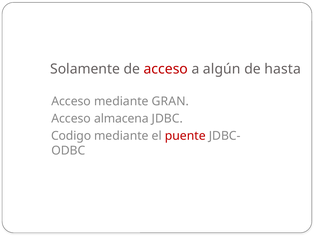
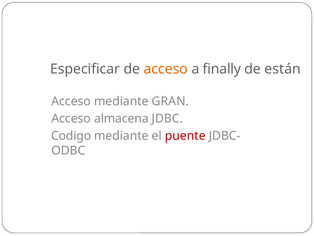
Solamente: Solamente -> Especificar
acceso at (166, 69) colour: red -> orange
algún: algún -> finally
hasta: hasta -> están
